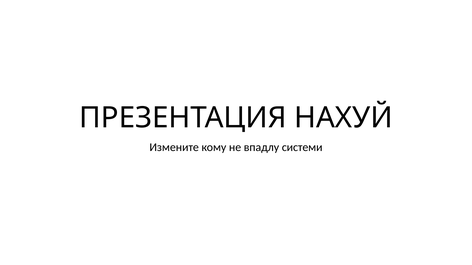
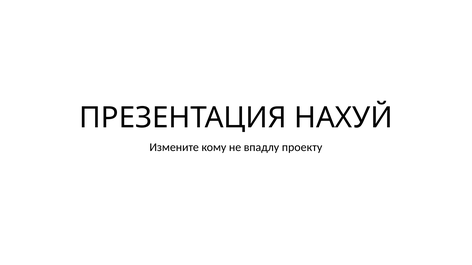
системи: системи -> проекту
